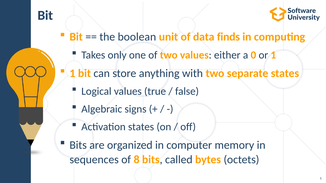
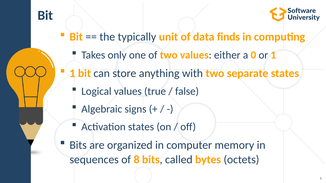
boolean: boolean -> typically
